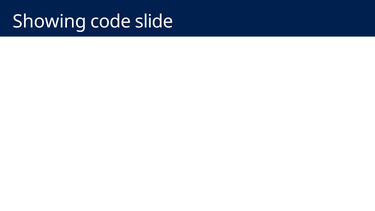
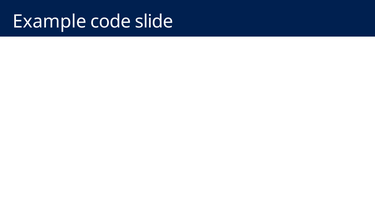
Showing at (50, 21): Showing -> Example
